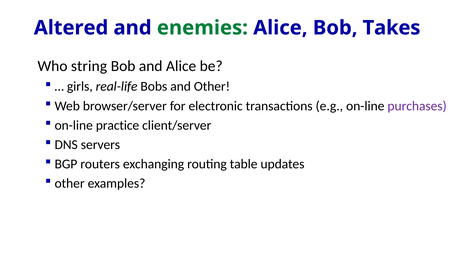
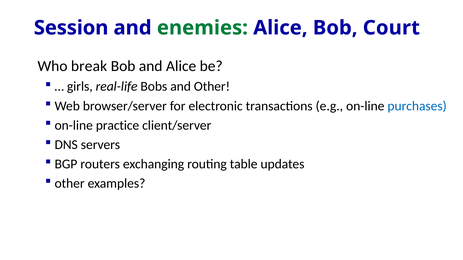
Altered: Altered -> Session
Takes: Takes -> Court
string: string -> break
purchases colour: purple -> blue
